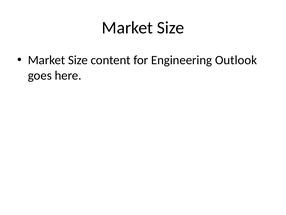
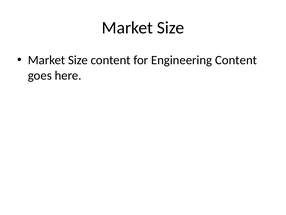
Engineering Outlook: Outlook -> Content
